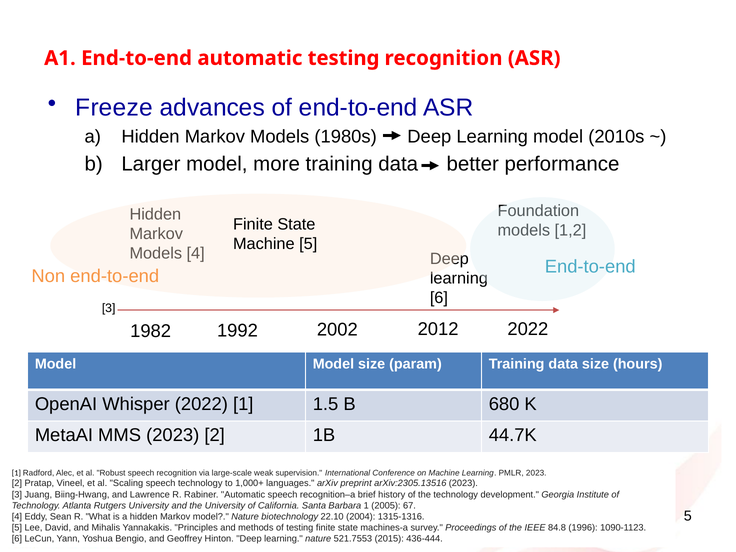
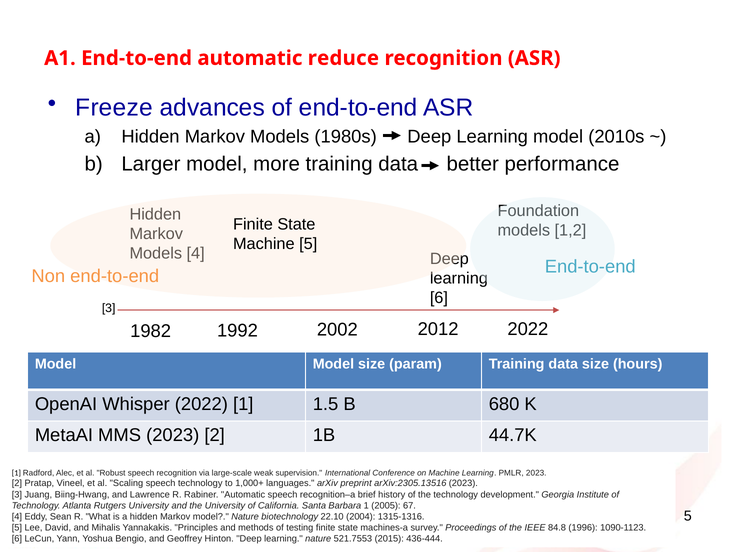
automatic testing: testing -> reduce
